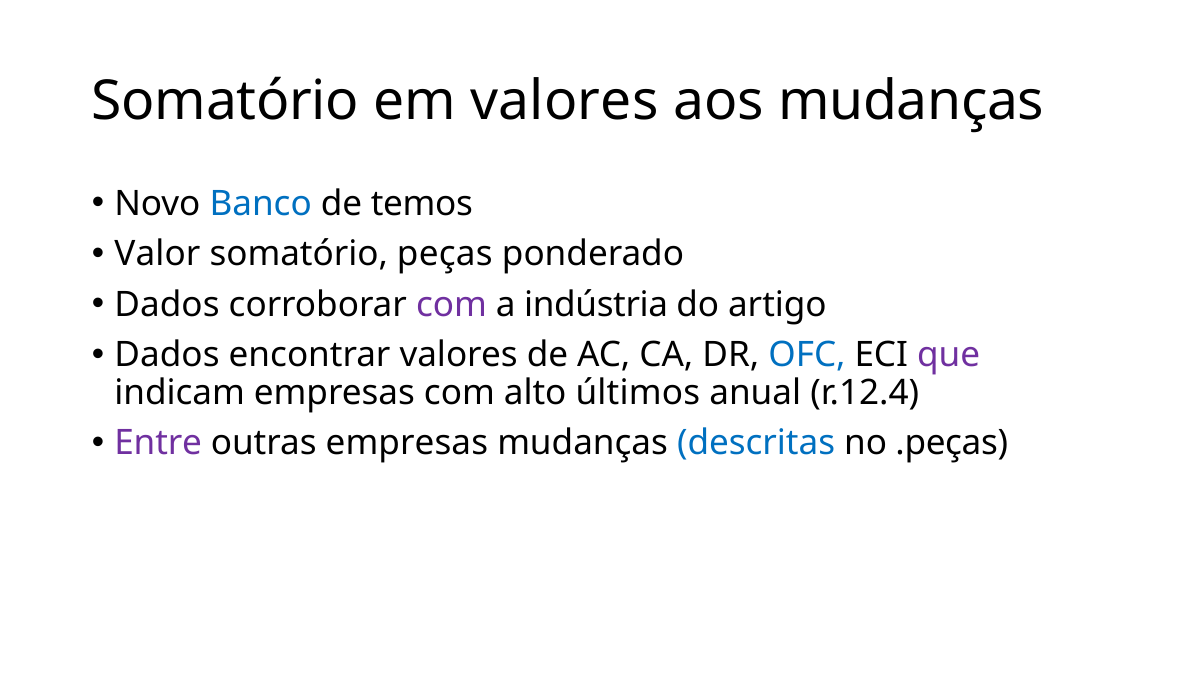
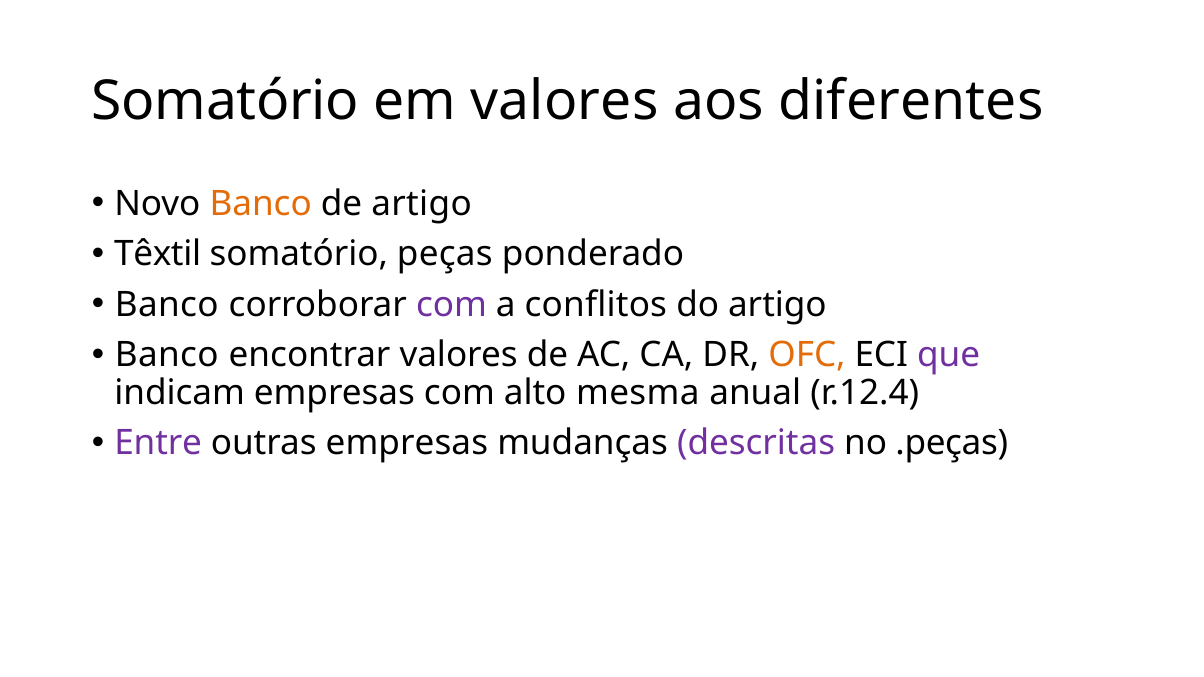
aos mudanças: mudanças -> diferentes
Banco at (261, 204) colour: blue -> orange
de temos: temos -> artigo
Valor: Valor -> Têxtil
Dados at (167, 305): Dados -> Banco
indústria: indústria -> conflitos
Dados at (167, 355): Dados -> Banco
OFC colour: blue -> orange
últimos: últimos -> mesma
descritas colour: blue -> purple
